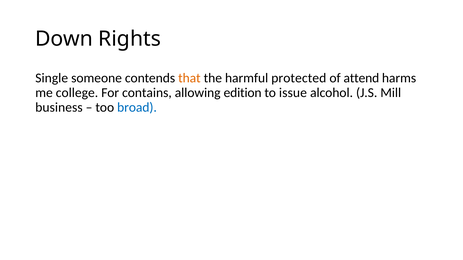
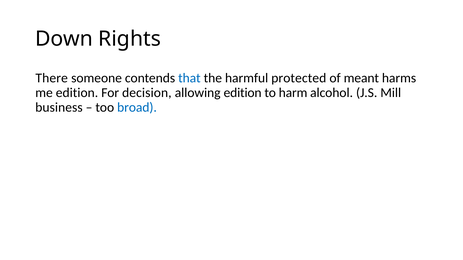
Single: Single -> There
that colour: orange -> blue
attend: attend -> meant
me college: college -> edition
contains: contains -> decision
issue: issue -> harm
